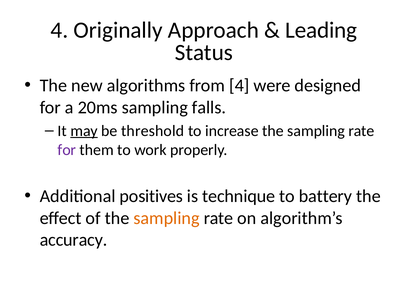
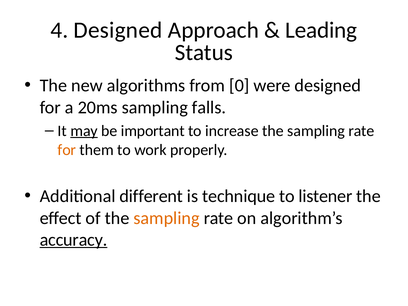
4 Originally: Originally -> Designed
from 4: 4 -> 0
threshold: threshold -> important
for at (67, 150) colour: purple -> orange
positives: positives -> different
battery: battery -> listener
accuracy underline: none -> present
